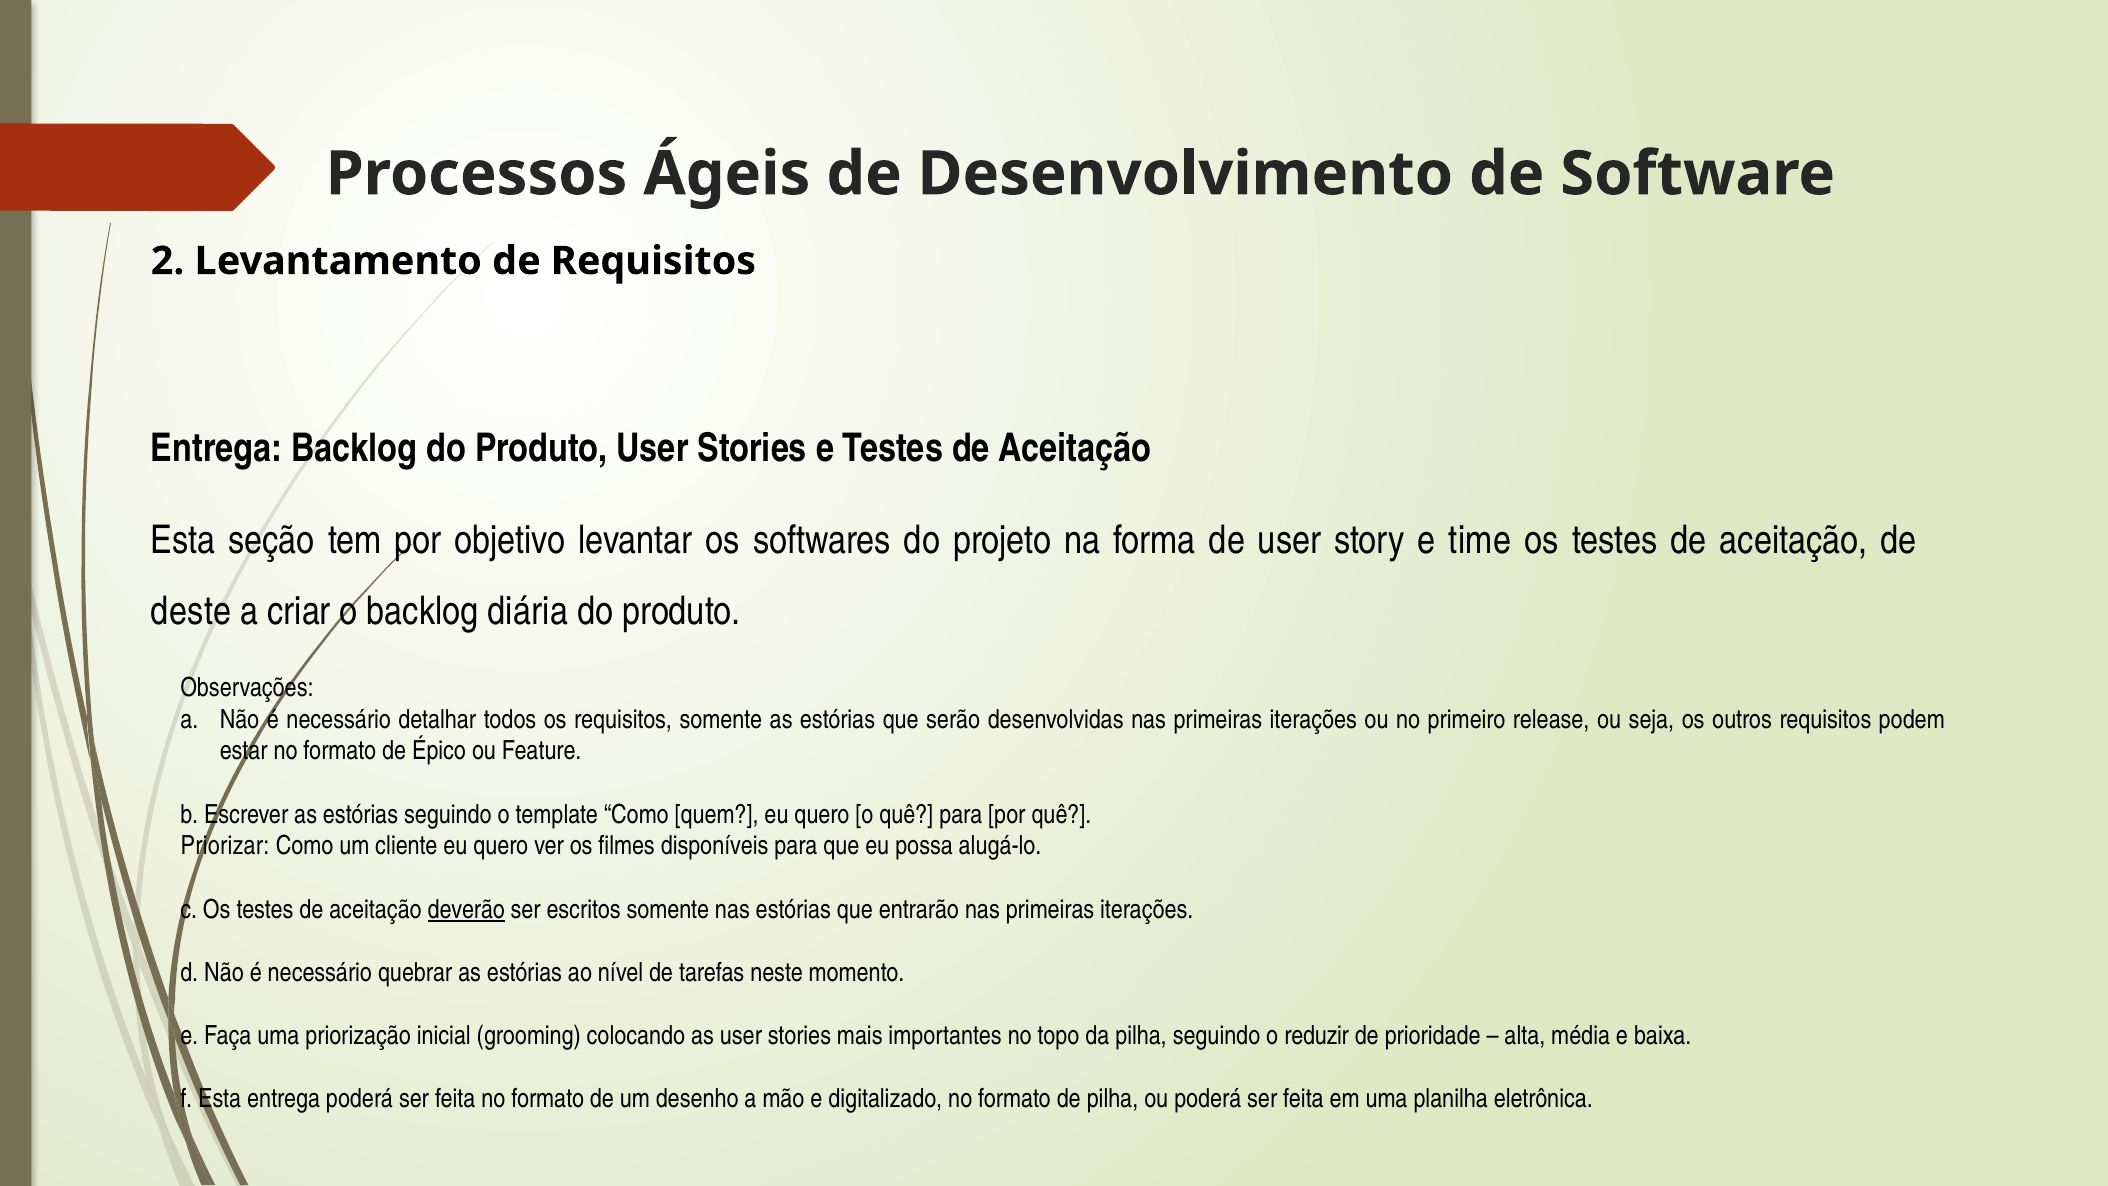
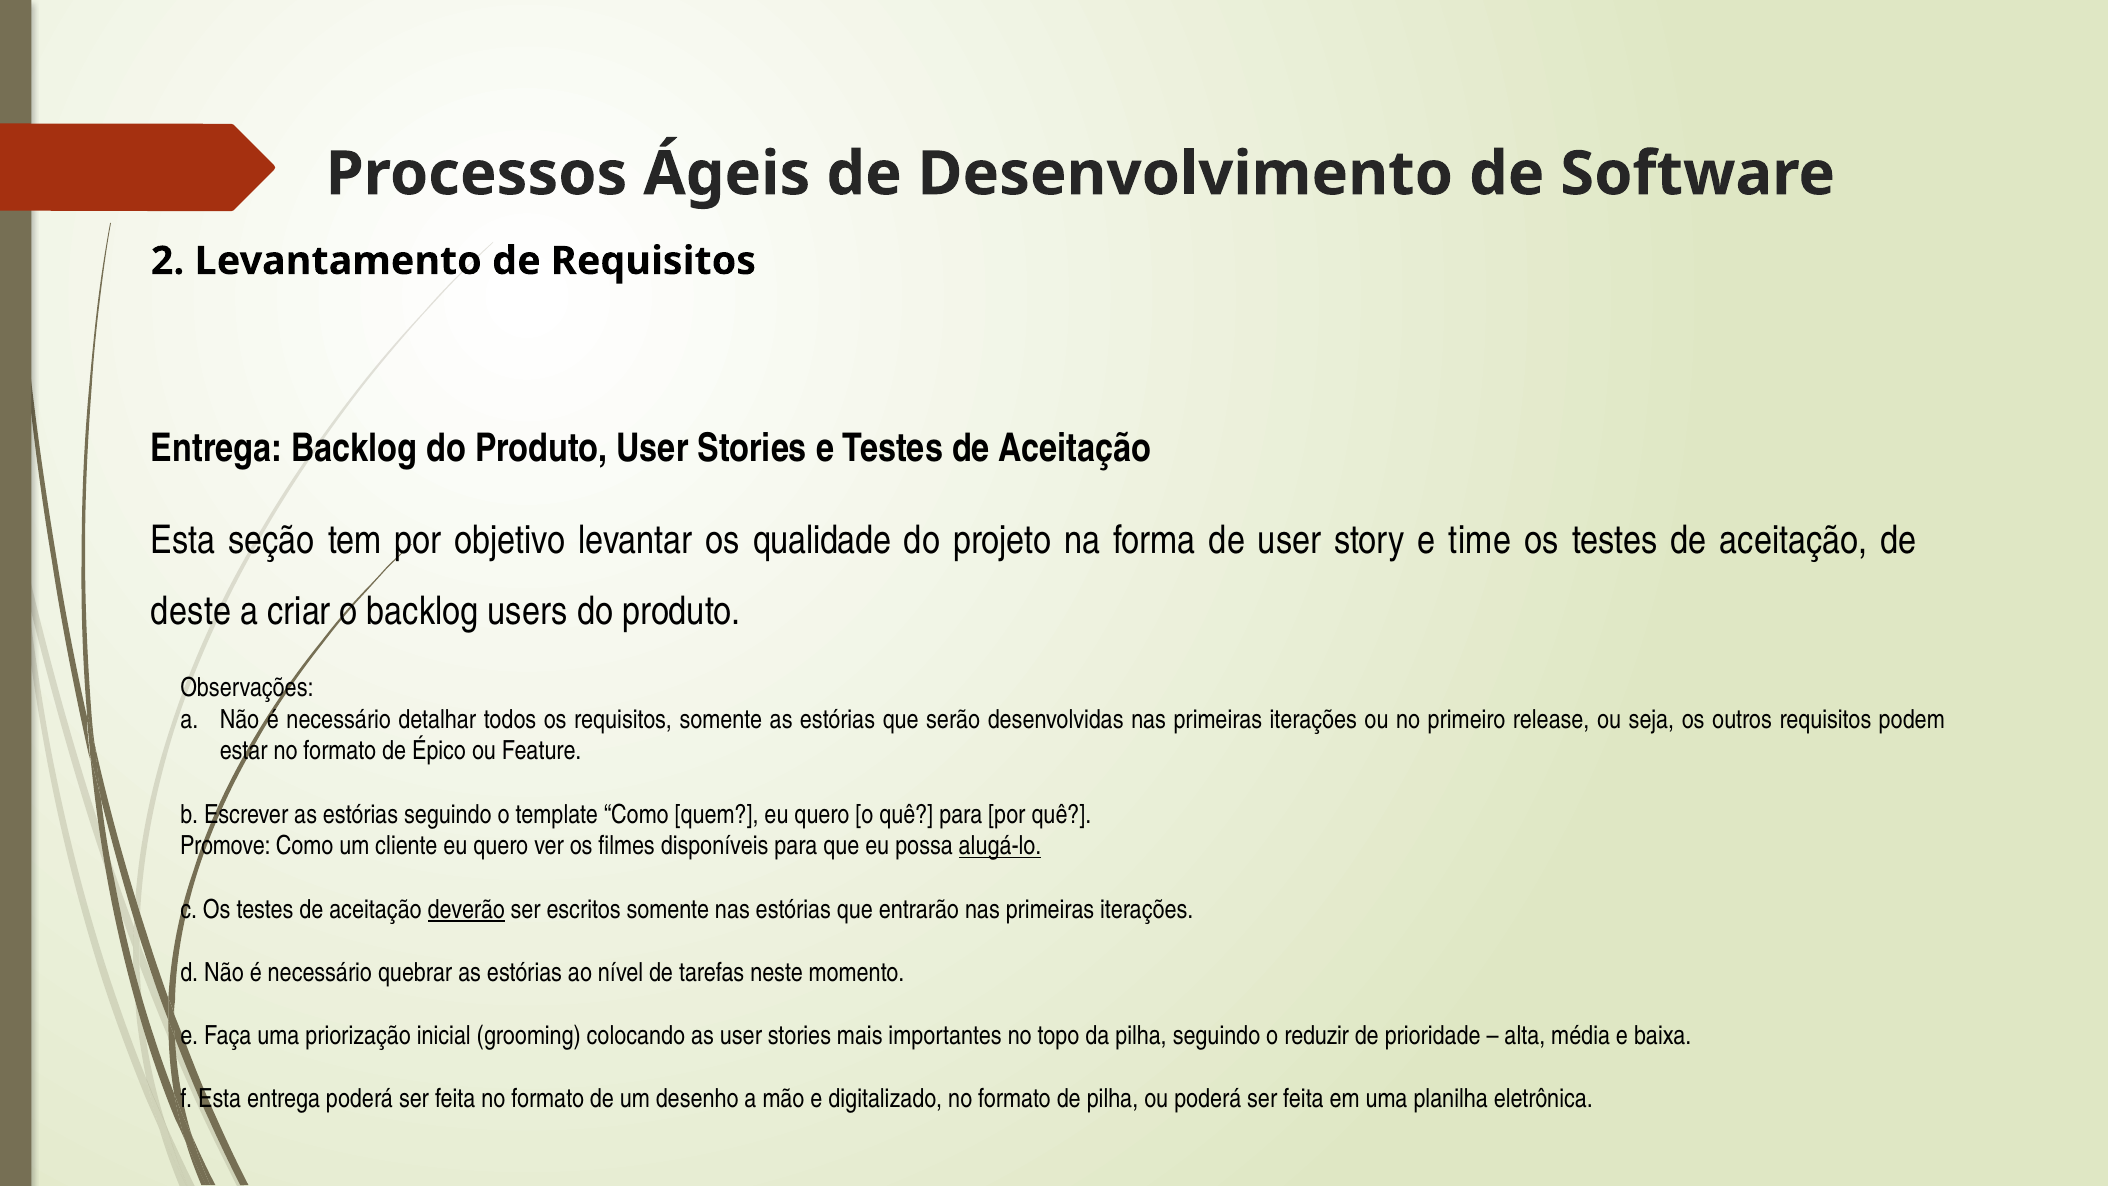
softwares: softwares -> qualidade
diária: diária -> users
Priorizar: Priorizar -> Promove
alugá-lo underline: none -> present
